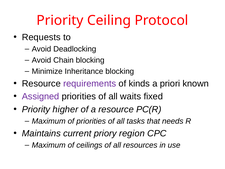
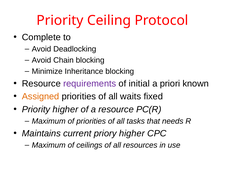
Requests: Requests -> Complete
kinds: kinds -> initial
Assigned colour: purple -> orange
priory region: region -> higher
